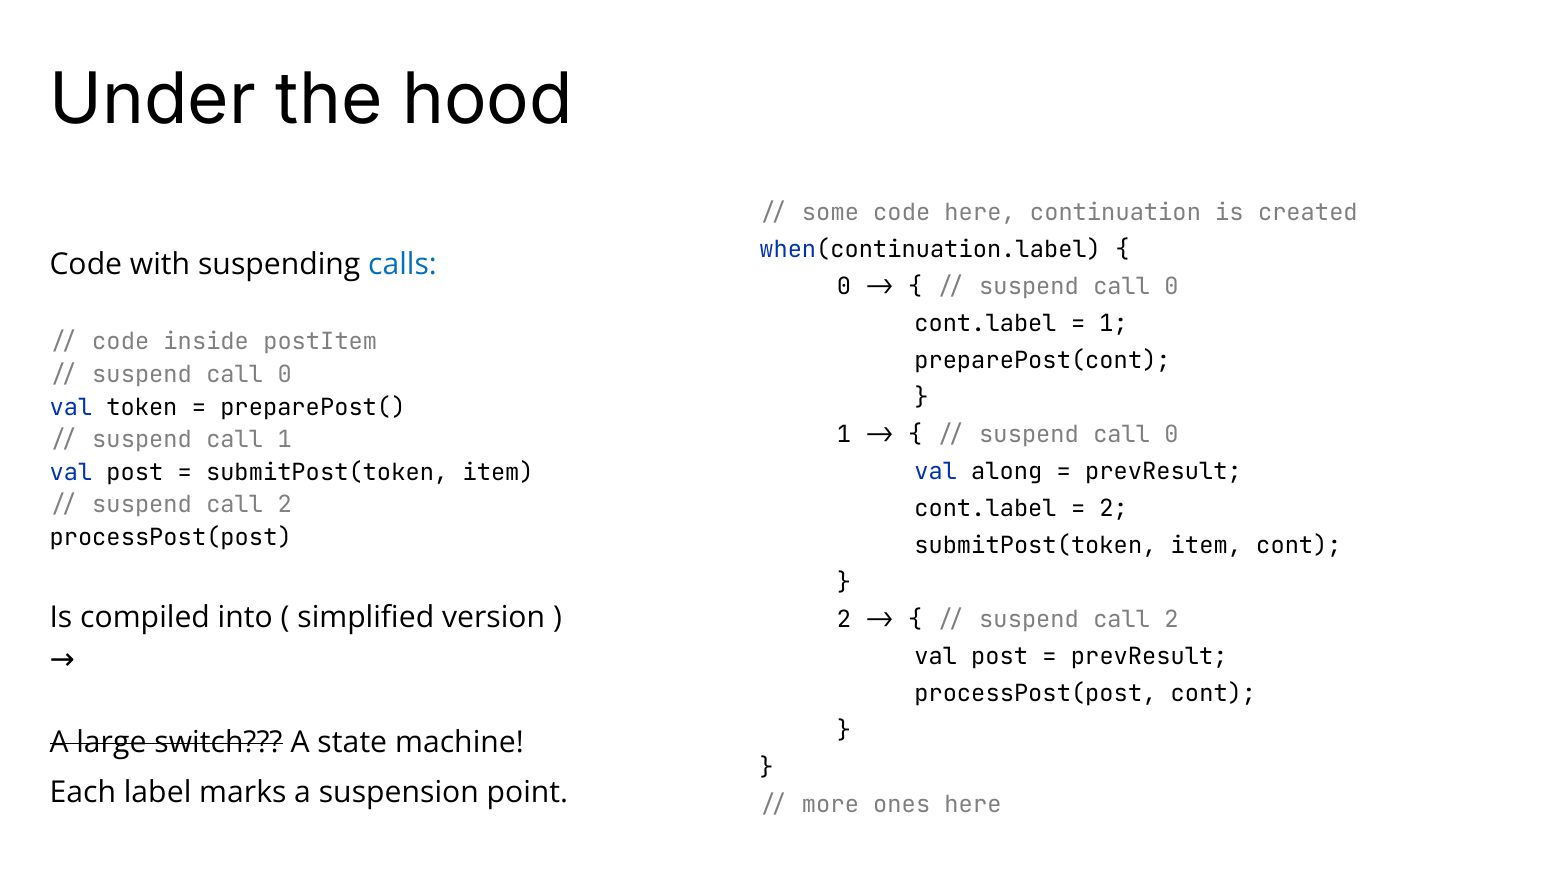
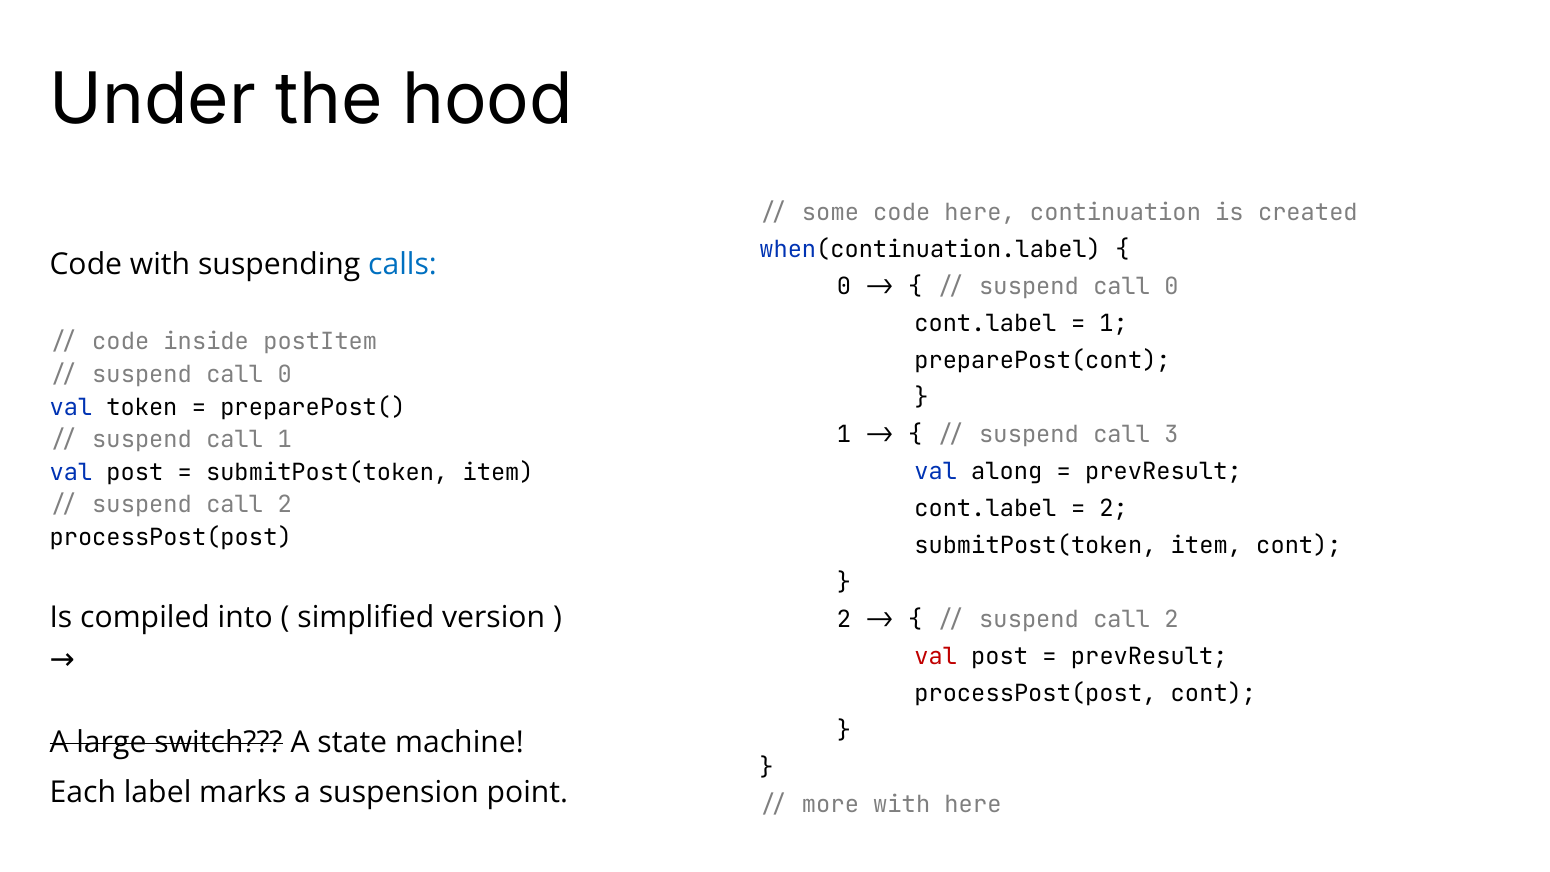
0 at (1172, 435): 0 -> 3
val at (936, 657) colour: black -> red
more ones: ones -> with
